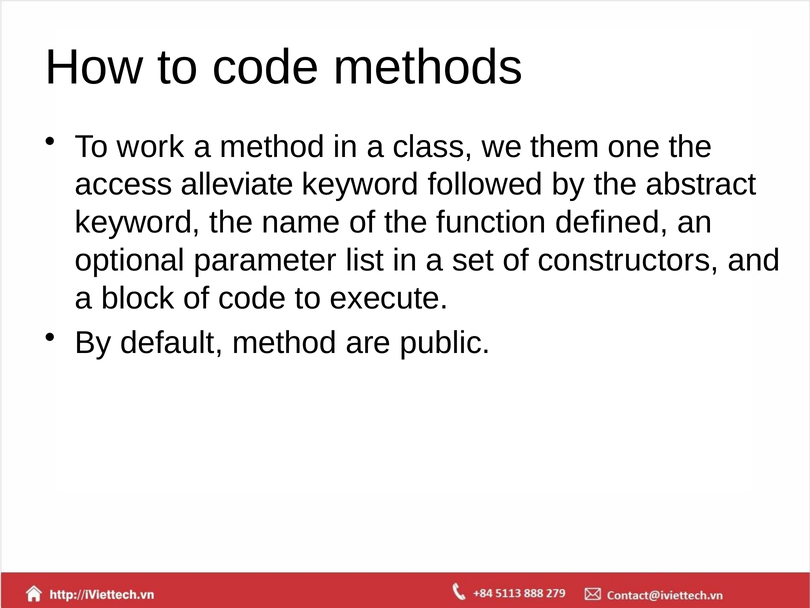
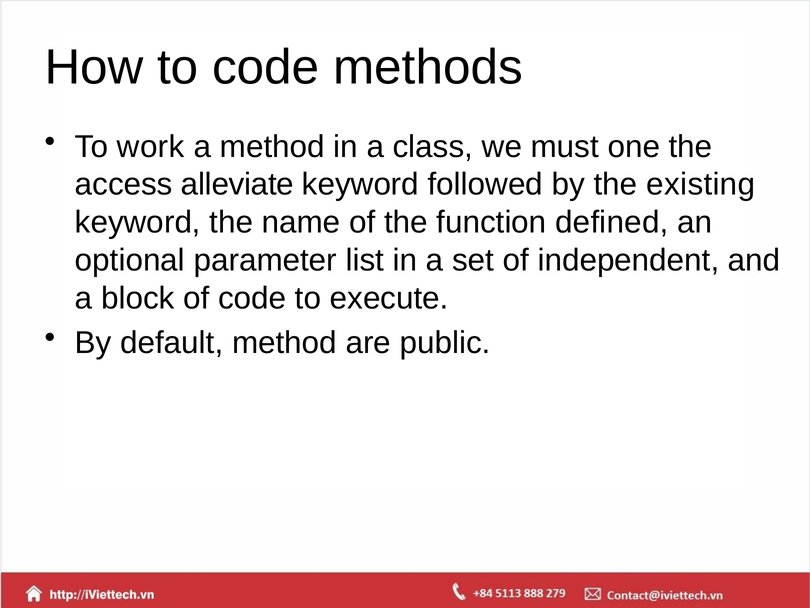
them: them -> must
abstract: abstract -> existing
constructors: constructors -> independent
